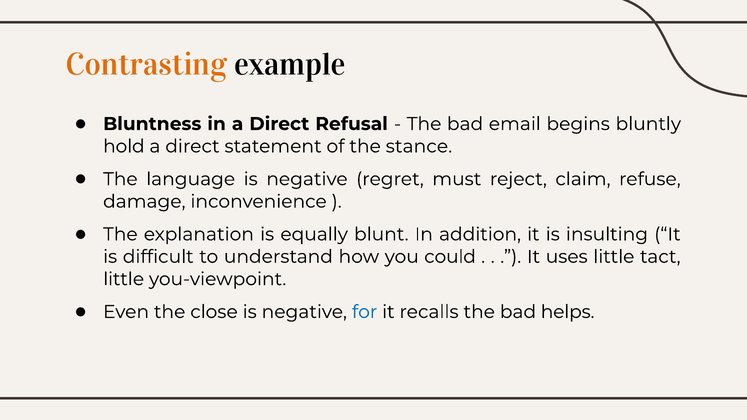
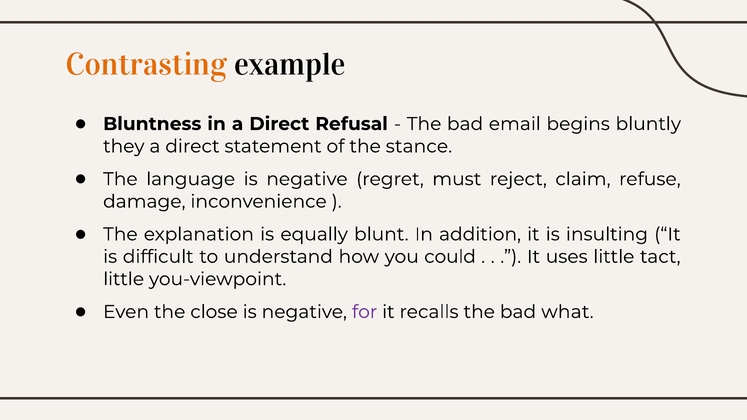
hold: hold -> they
for colour: blue -> purple
helps: helps -> what
